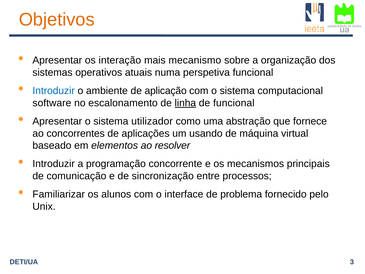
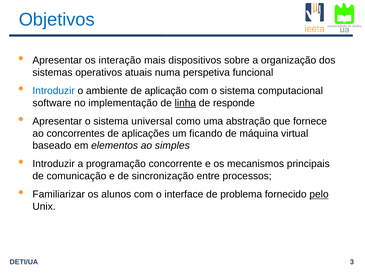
Objetivos colour: orange -> blue
mecanismo: mecanismo -> dispositivos
escalonamento: escalonamento -> implementação
de funcional: funcional -> responde
utilizador: utilizador -> universal
usando: usando -> ficando
resolver: resolver -> simples
pelo underline: none -> present
